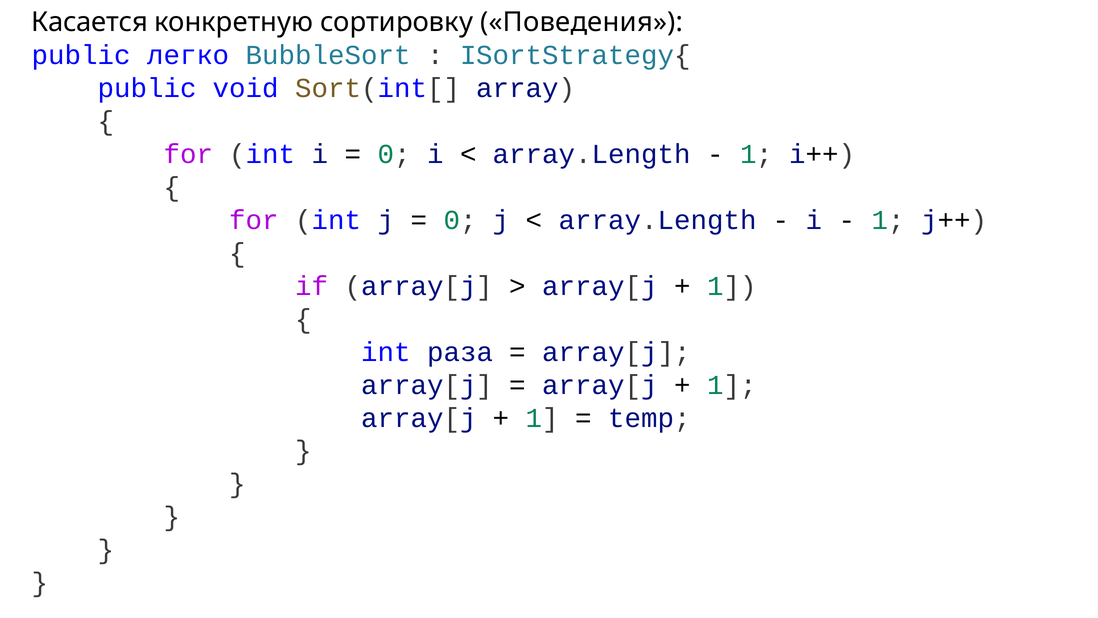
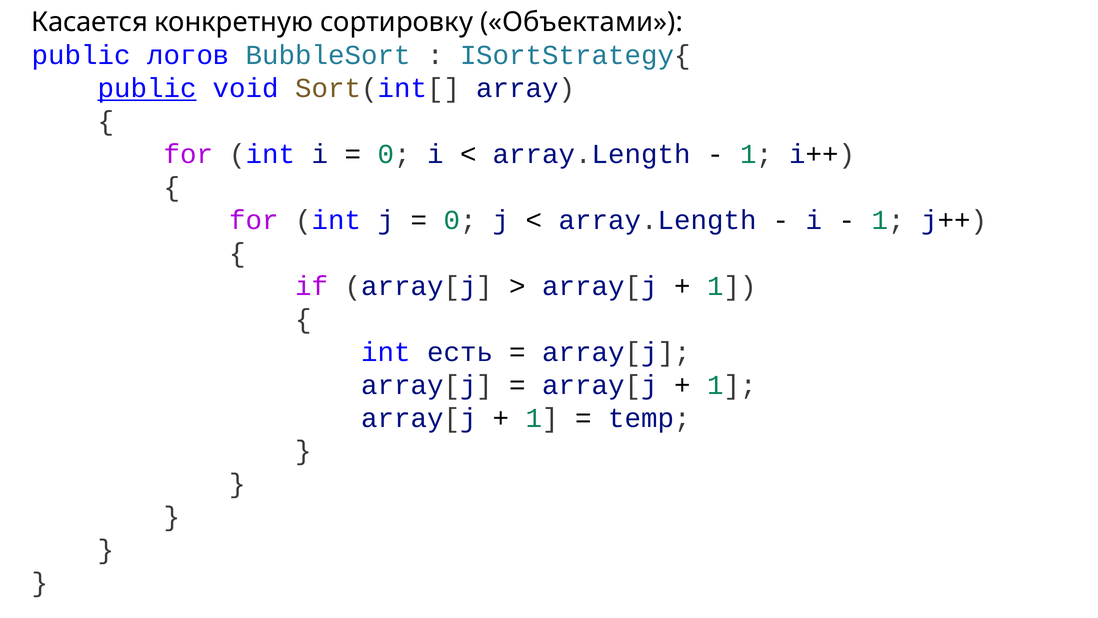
Поведения: Поведения -> Объектами
легко: легко -> логов
public at (147, 88) underline: none -> present
раза: раза -> есть
